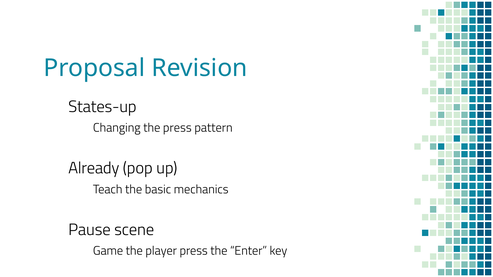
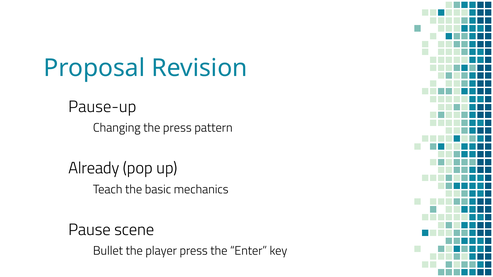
States-up: States-up -> Pause-up
Game: Game -> Bullet
